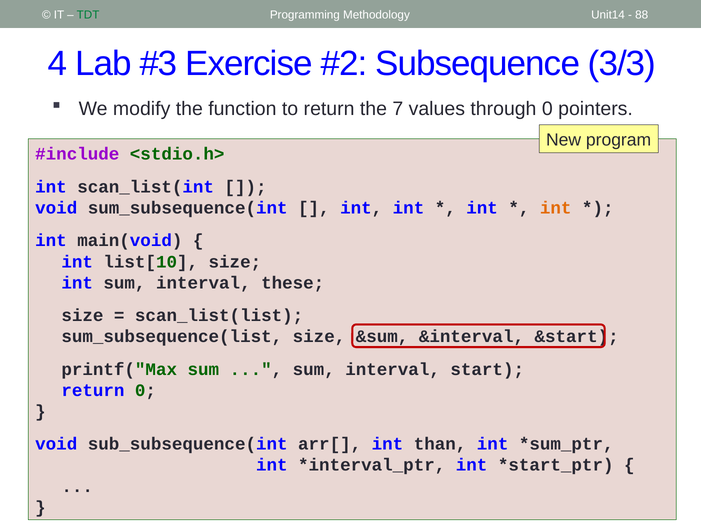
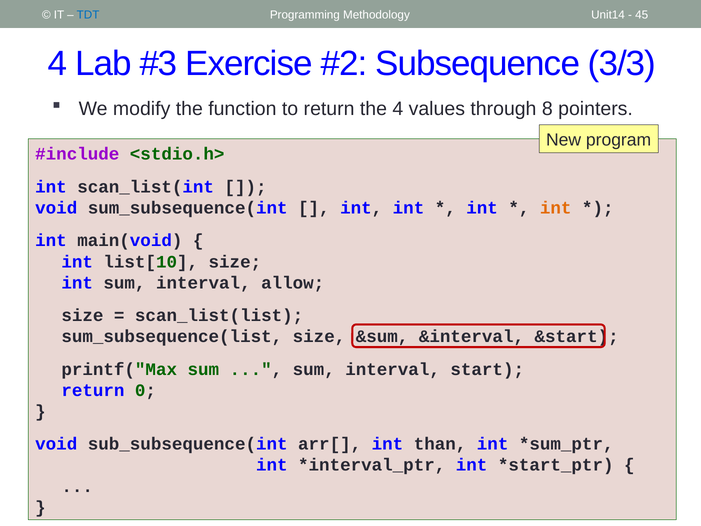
TDT colour: green -> blue
88: 88 -> 45
the 7: 7 -> 4
through 0: 0 -> 8
these: these -> allow
